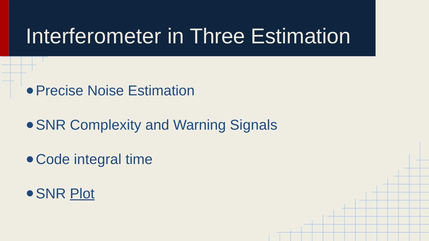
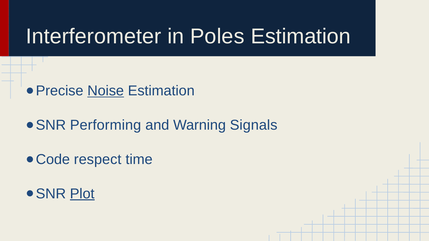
Three: Three -> Poles
Noise underline: none -> present
Complexity: Complexity -> Performing
integral: integral -> respect
